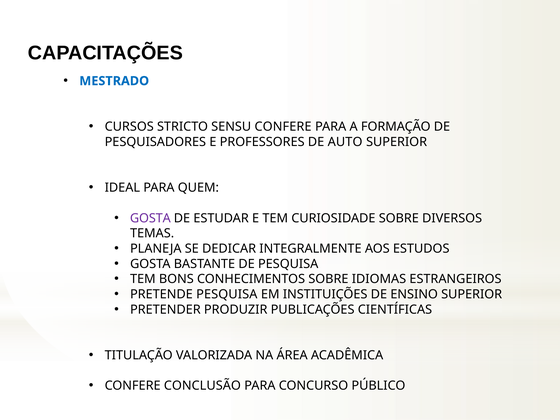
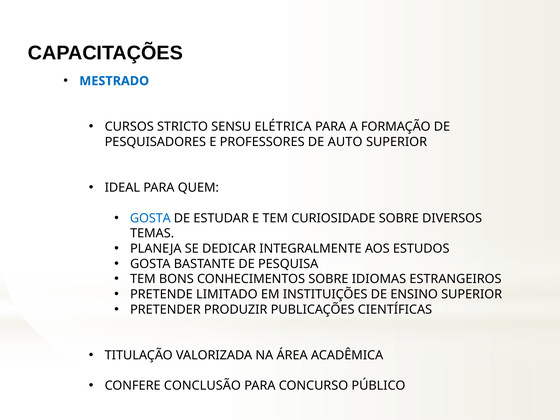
SENSU CONFERE: CONFERE -> ELÉTRICA
GOSTA at (150, 218) colour: purple -> blue
PRETENDE PESQUISA: PESQUISA -> LIMITADO
